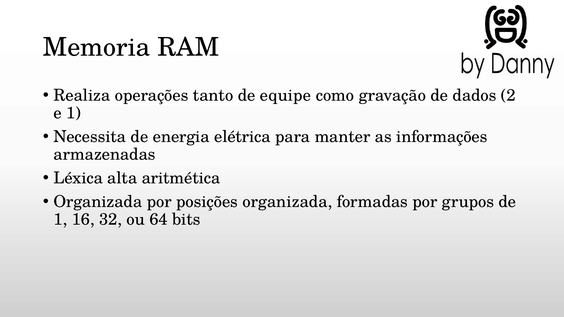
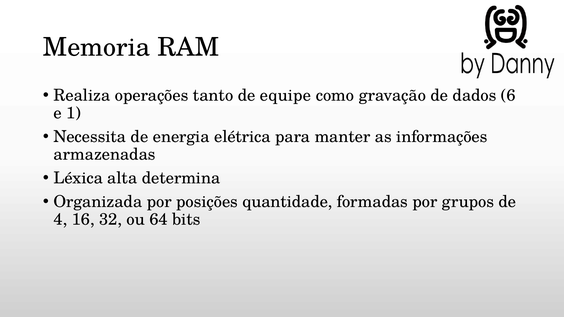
2: 2 -> 6
aritmética: aritmética -> determina
posições organizada: organizada -> quantidade
1 at (60, 220): 1 -> 4
